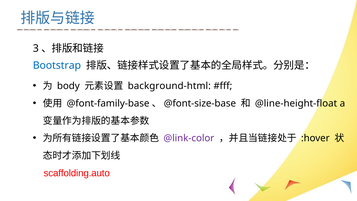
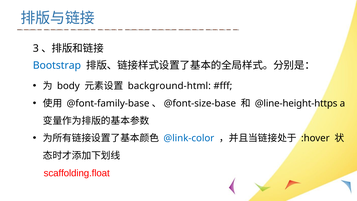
@line-height-float: @line-height-float -> @line-height-https
@link-color colour: purple -> blue
scaffolding.auto: scaffolding.auto -> scaffolding.float
